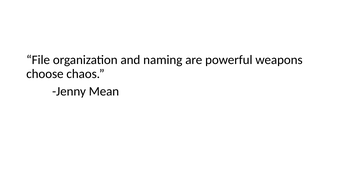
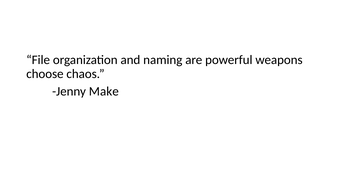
Mean: Mean -> Make
